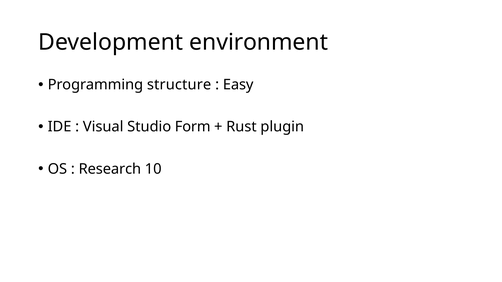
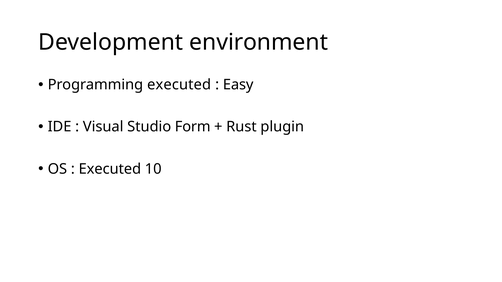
Programming structure: structure -> executed
Research at (110, 169): Research -> Executed
